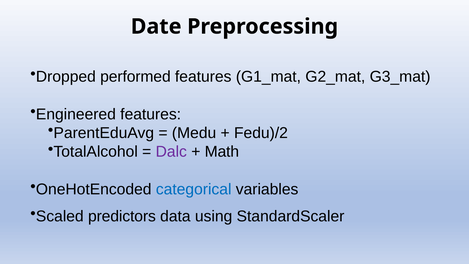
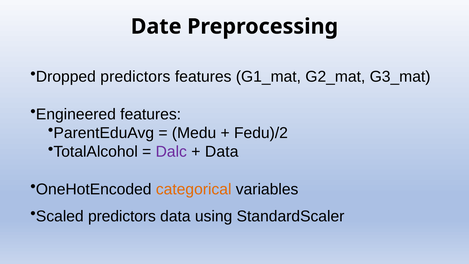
Dropped performed: performed -> predictors
Math at (222, 152): Math -> Data
categorical colour: blue -> orange
